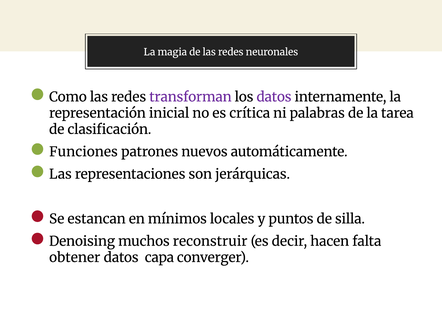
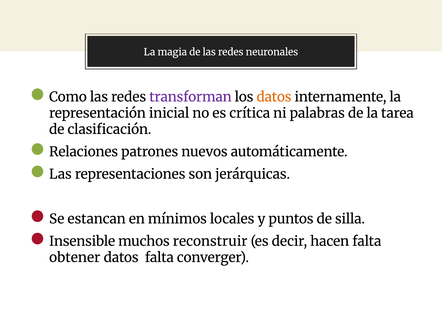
datos at (274, 97) colour: purple -> orange
Funciones: Funciones -> Relaciones
Denoising: Denoising -> Insensible
datos capa: capa -> falta
